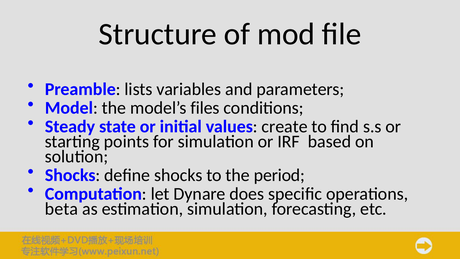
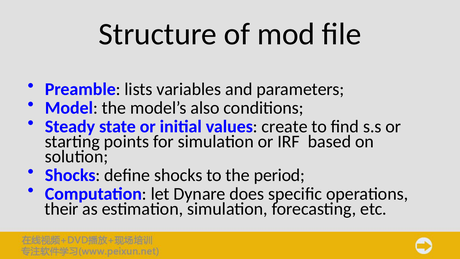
files: files -> also
beta: beta -> their
